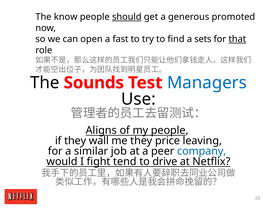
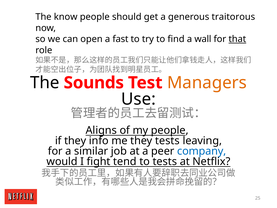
should underline: present -> none
promoted: promoted -> traitorous
sets: sets -> wall
Managers colour: blue -> orange
wall: wall -> info
they price: price -> tests
to drive: drive -> tests
